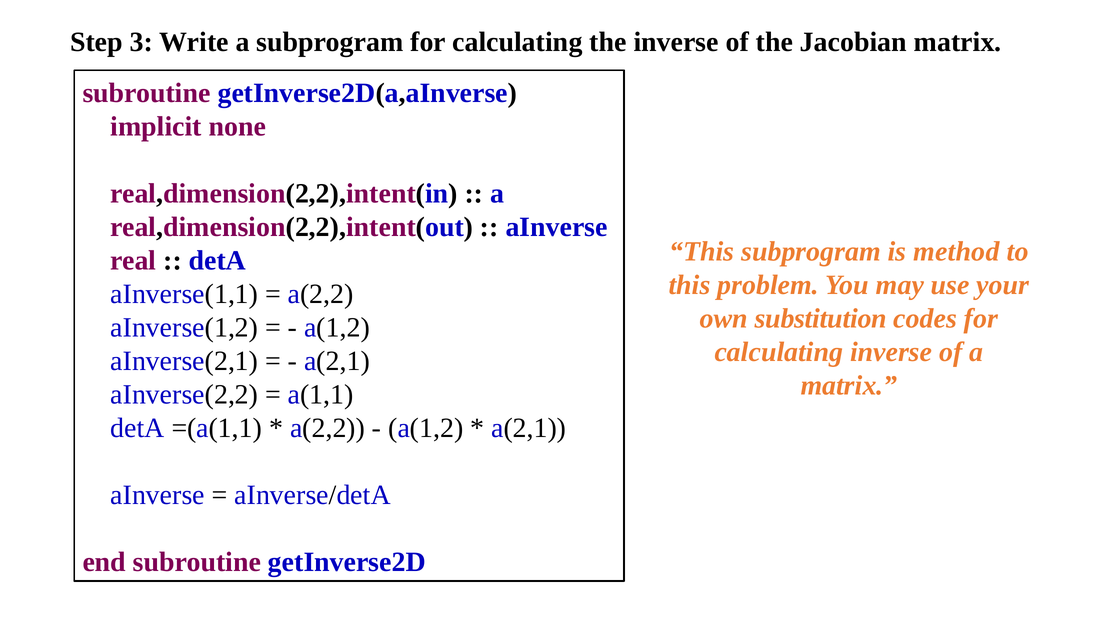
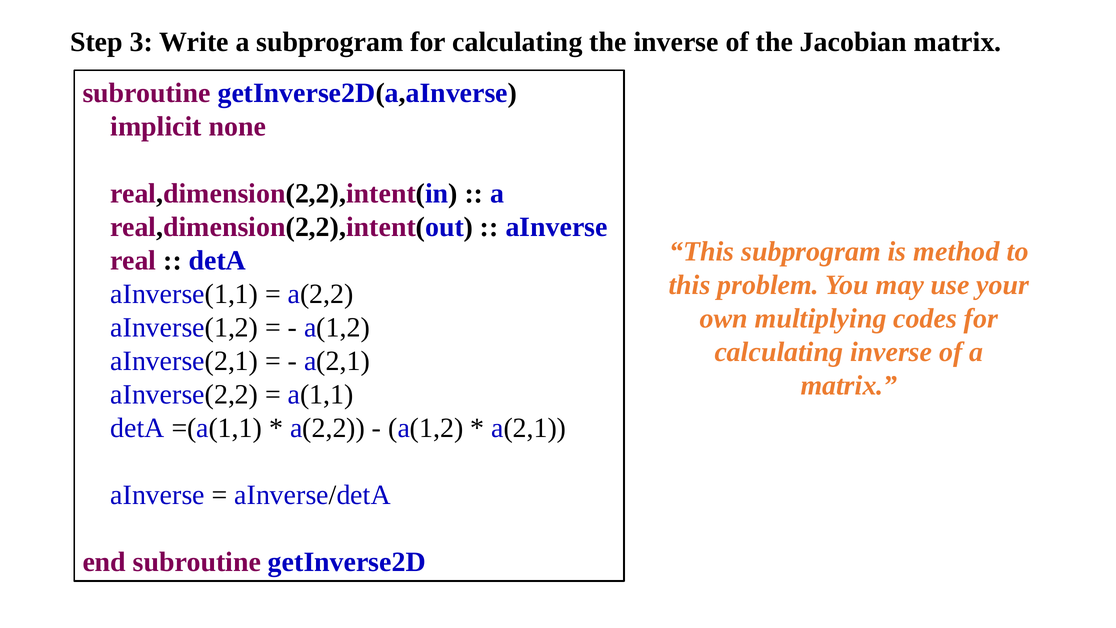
substitution: substitution -> multiplying
